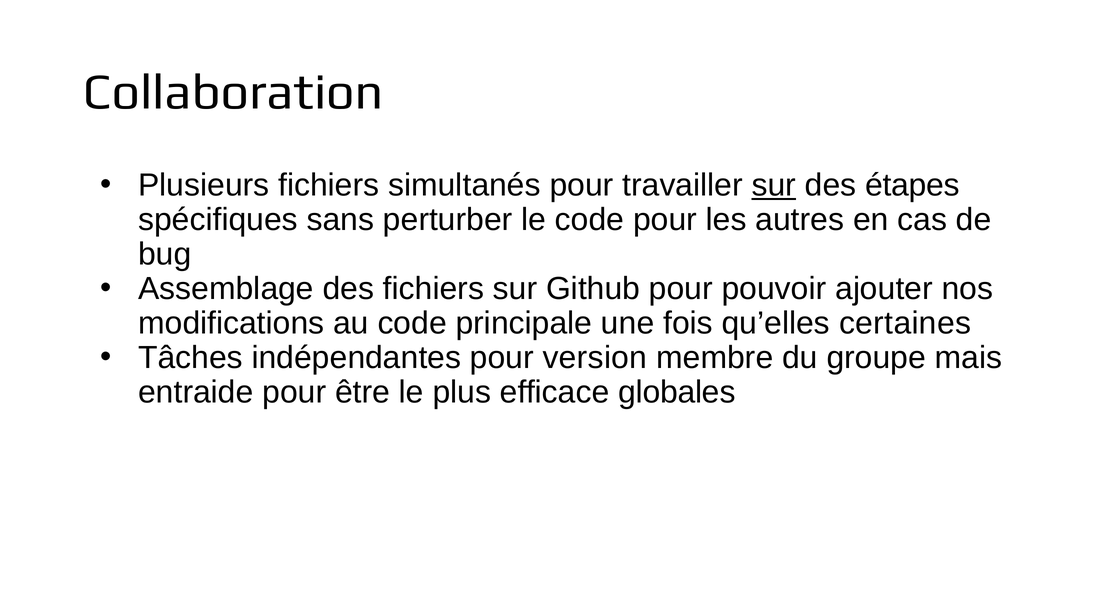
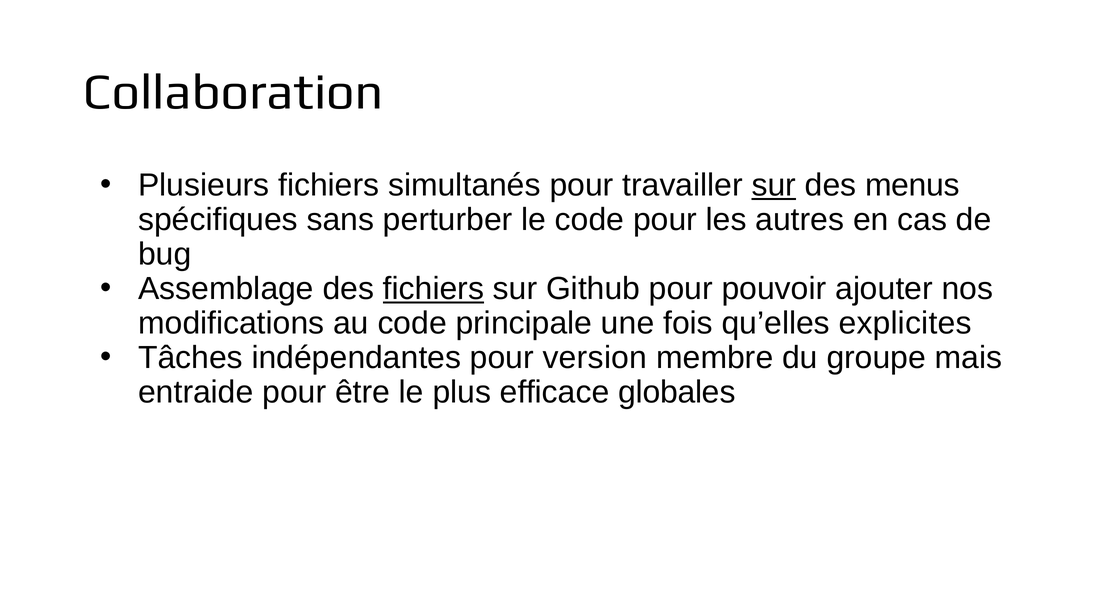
étapes: étapes -> menus
fichiers at (433, 289) underline: none -> present
certaines: certaines -> explicites
